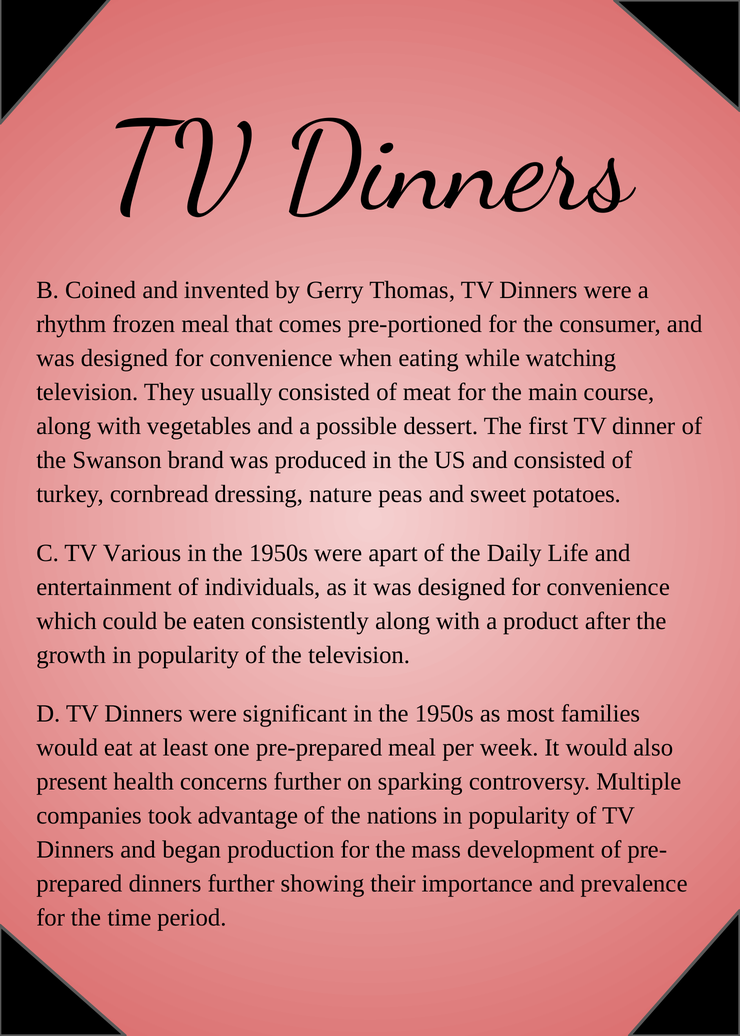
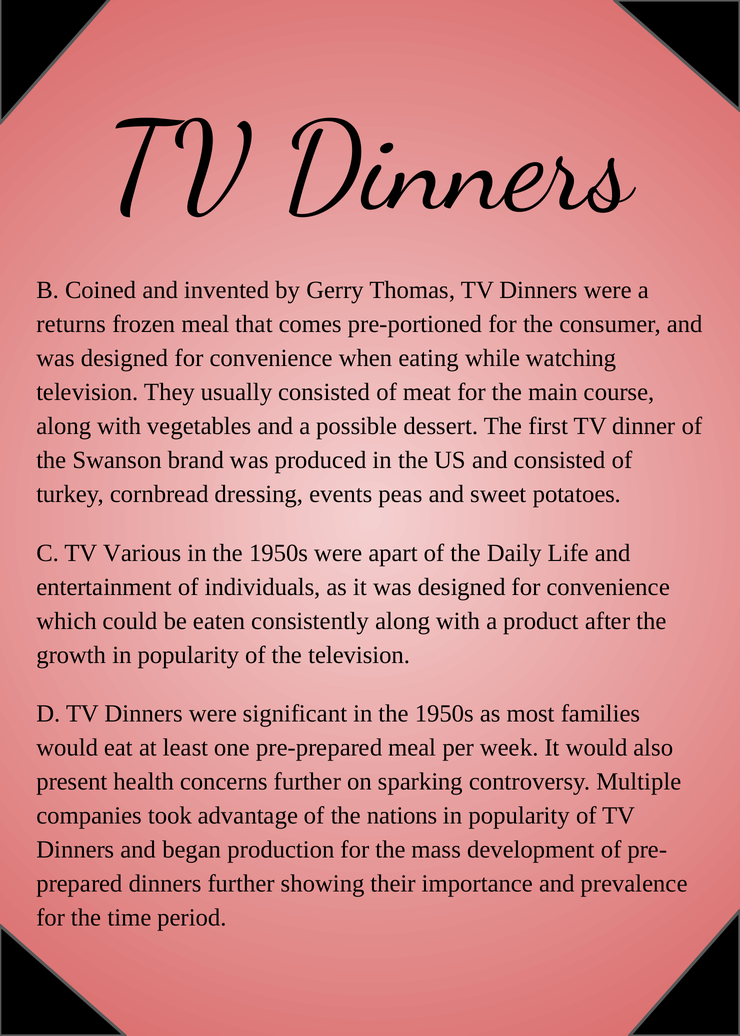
rhythm: rhythm -> returns
nature: nature -> events
